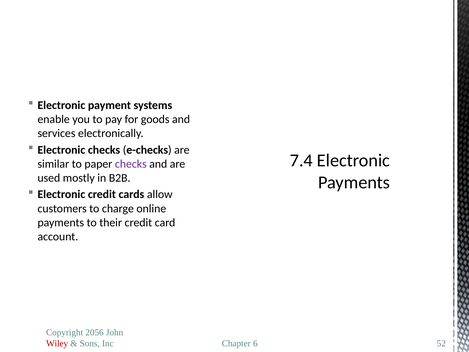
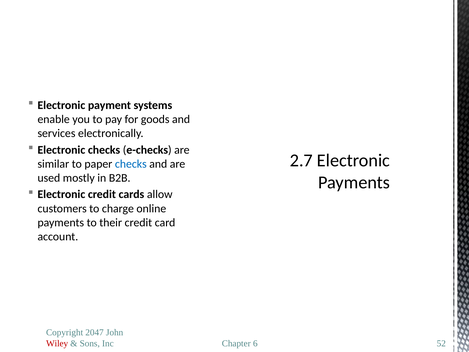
7.4: 7.4 -> 2.7
checks at (131, 164) colour: purple -> blue
2056: 2056 -> 2047
